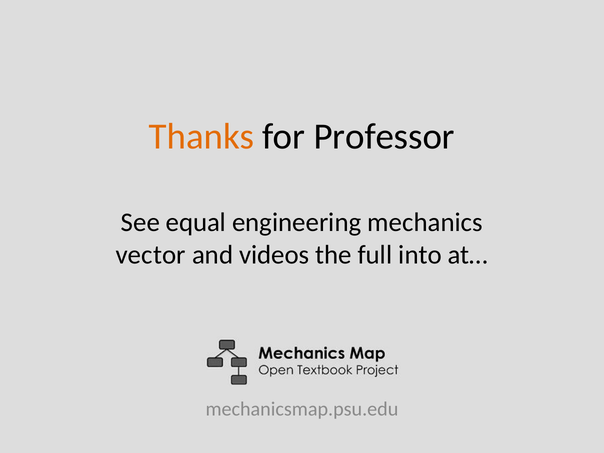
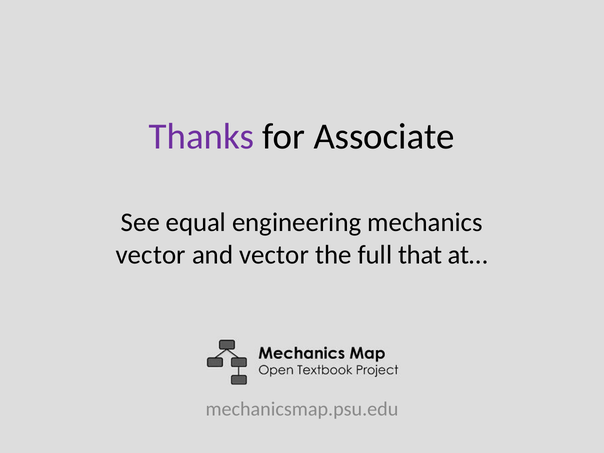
Thanks colour: orange -> purple
Professor: Professor -> Associate
and videos: videos -> vector
into: into -> that
